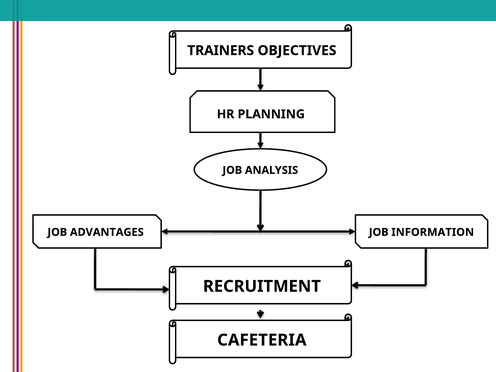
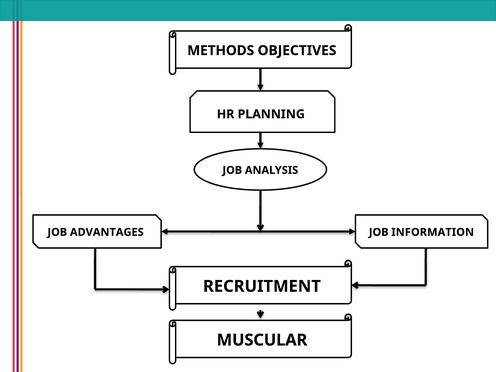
TRAINERS: TRAINERS -> METHODS
CAFETERIA: CAFETERIA -> MUSCULAR
